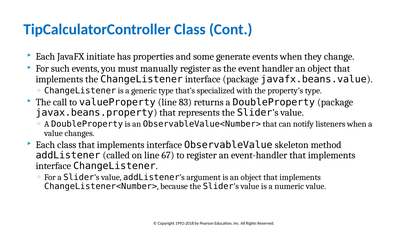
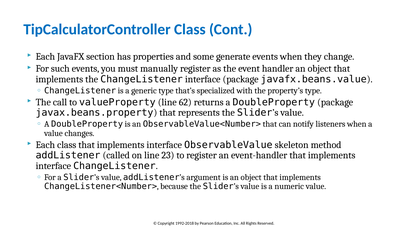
initiate: initiate -> section
83: 83 -> 62
67: 67 -> 23
